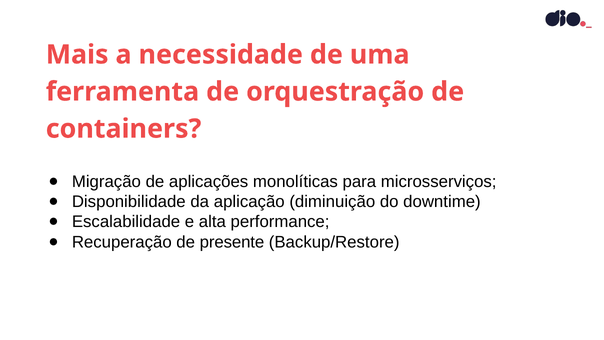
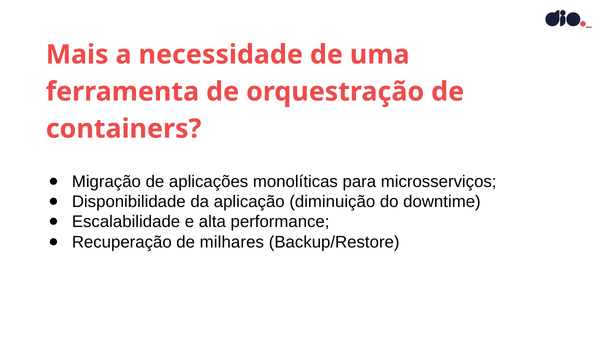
presente: presente -> milhares
